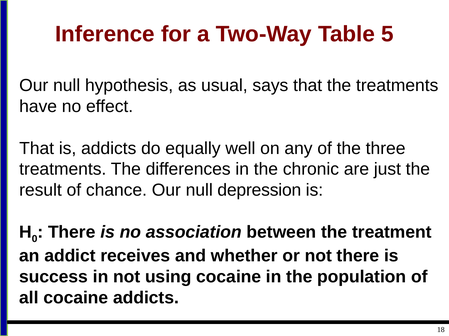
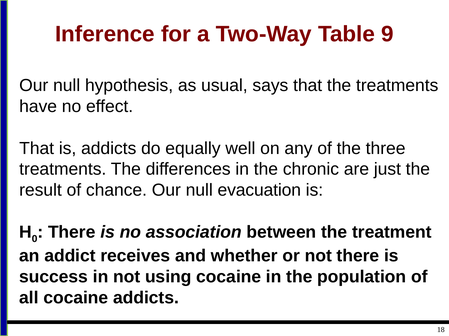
5: 5 -> 9
depression: depression -> evacuation
